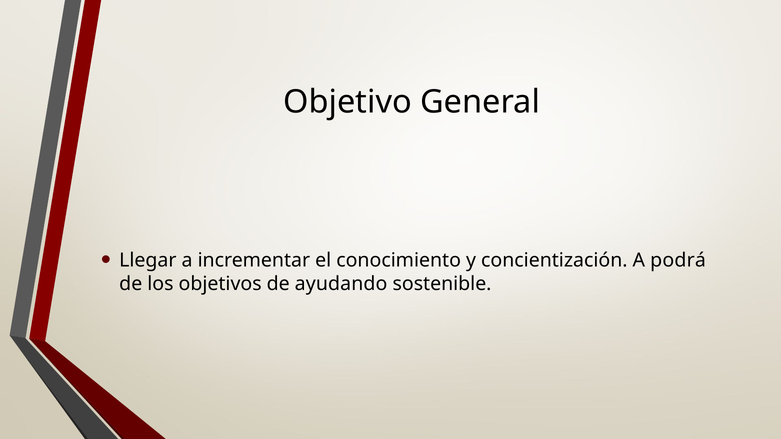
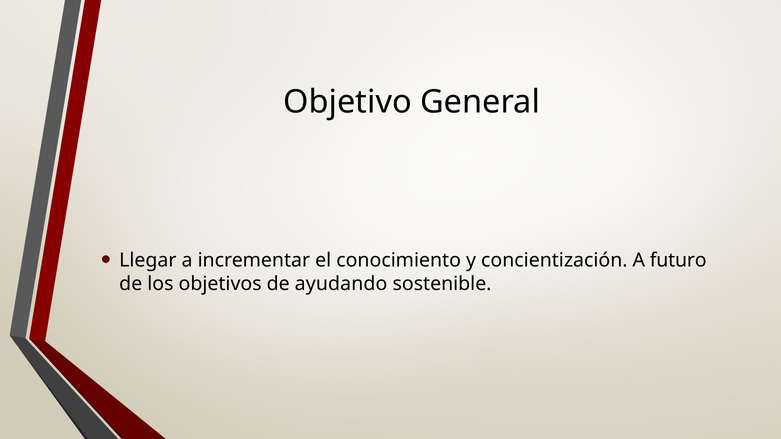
podrá: podrá -> futuro
